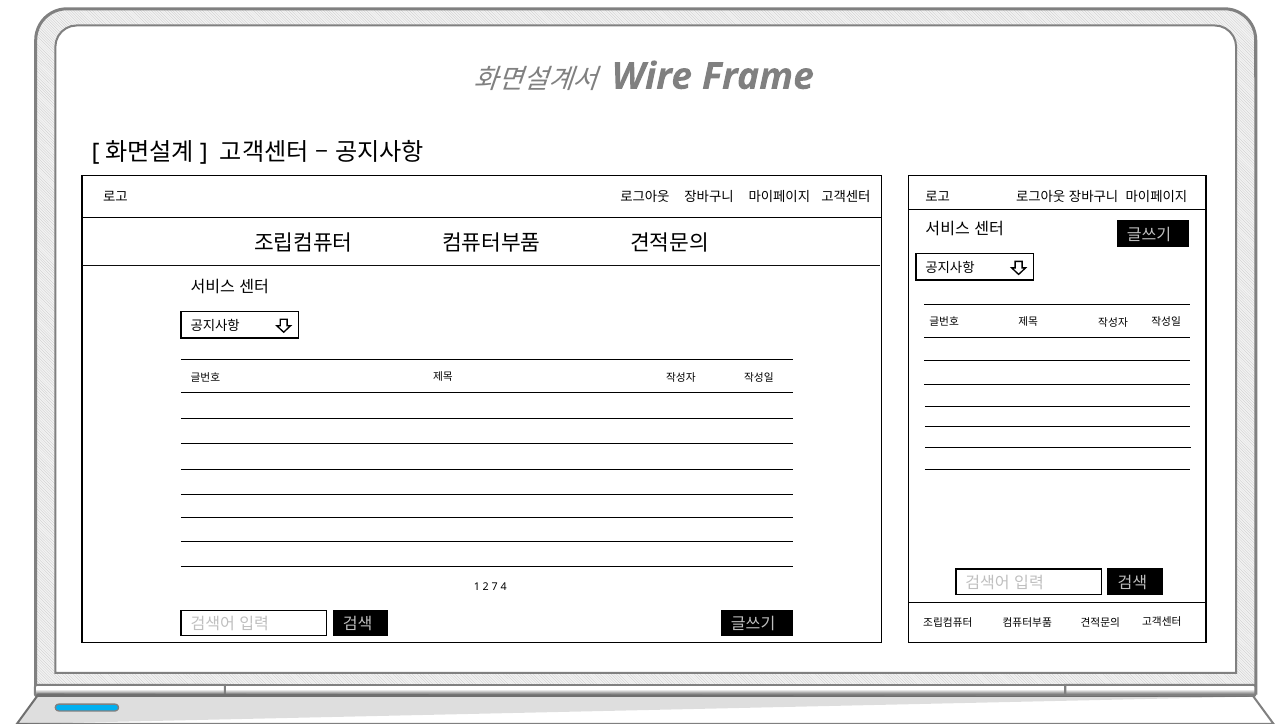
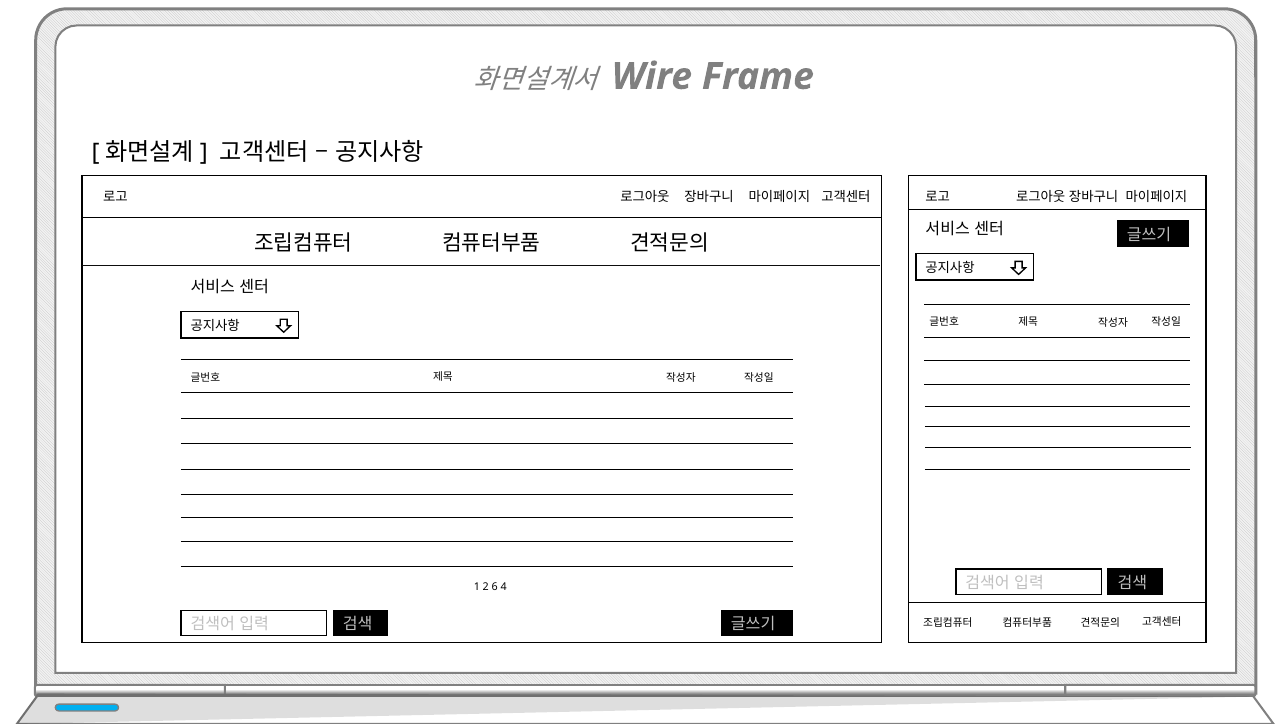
7: 7 -> 6
